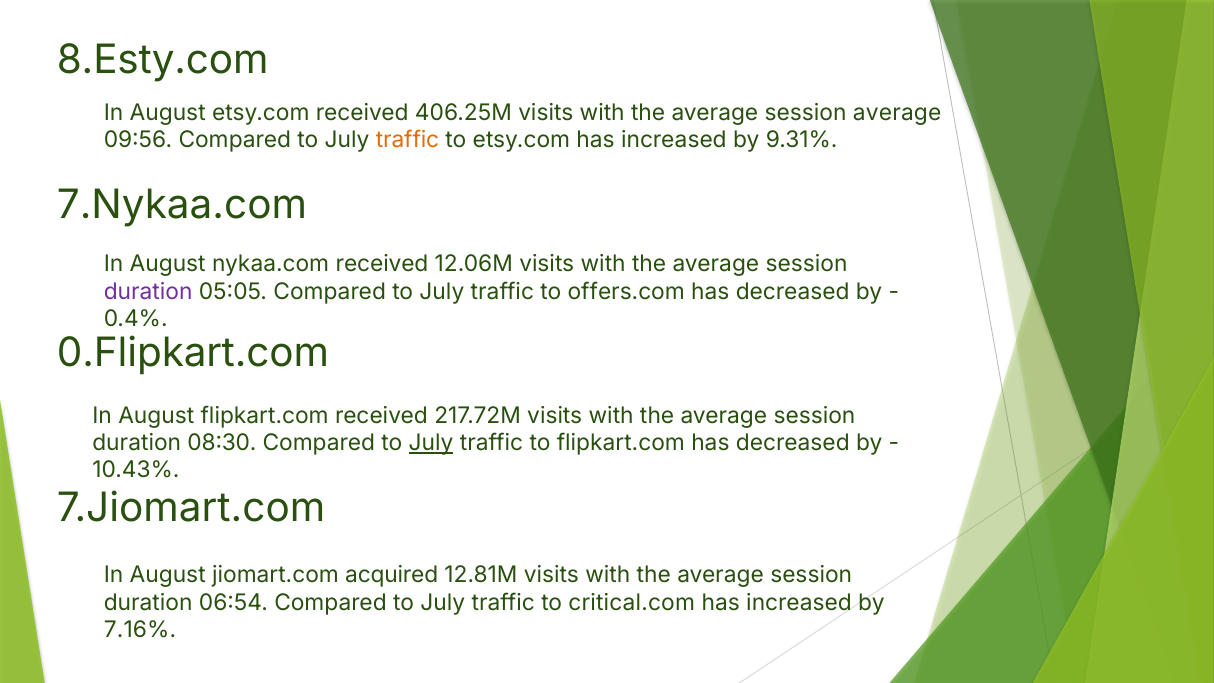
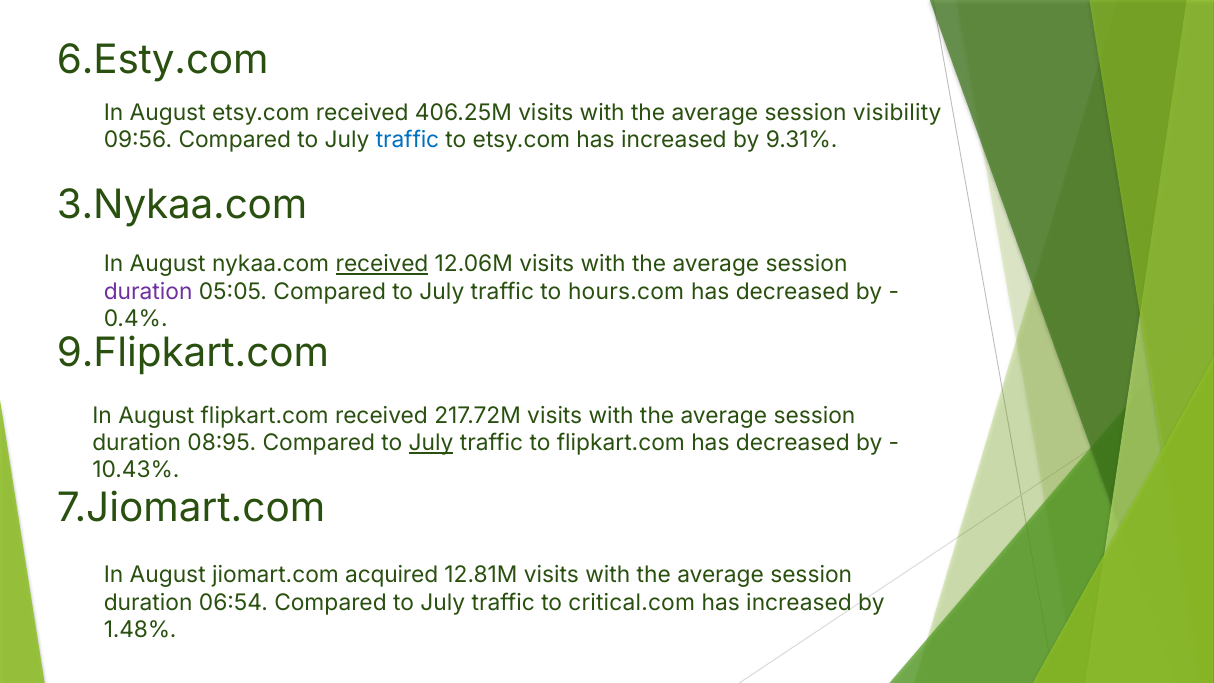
8.Esty.com: 8.Esty.com -> 6.Esty.com
session average: average -> visibility
traffic at (408, 140) colour: orange -> blue
7.Nykaa.com: 7.Nykaa.com -> 3.Nykaa.com
received at (382, 264) underline: none -> present
offers.com: offers.com -> hours.com
0.Flipkart.com: 0.Flipkart.com -> 9.Flipkart.com
08:30: 08:30 -> 08:95
7.16%: 7.16% -> 1.48%
